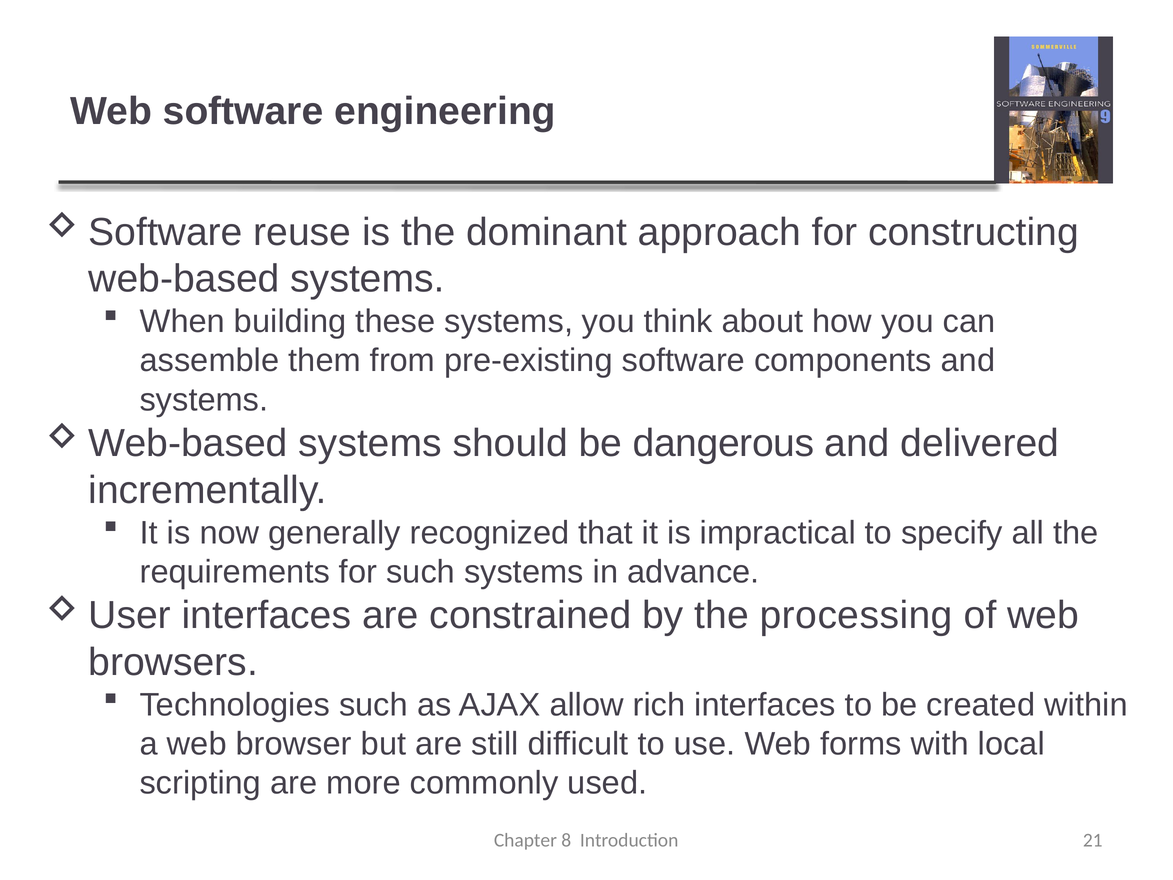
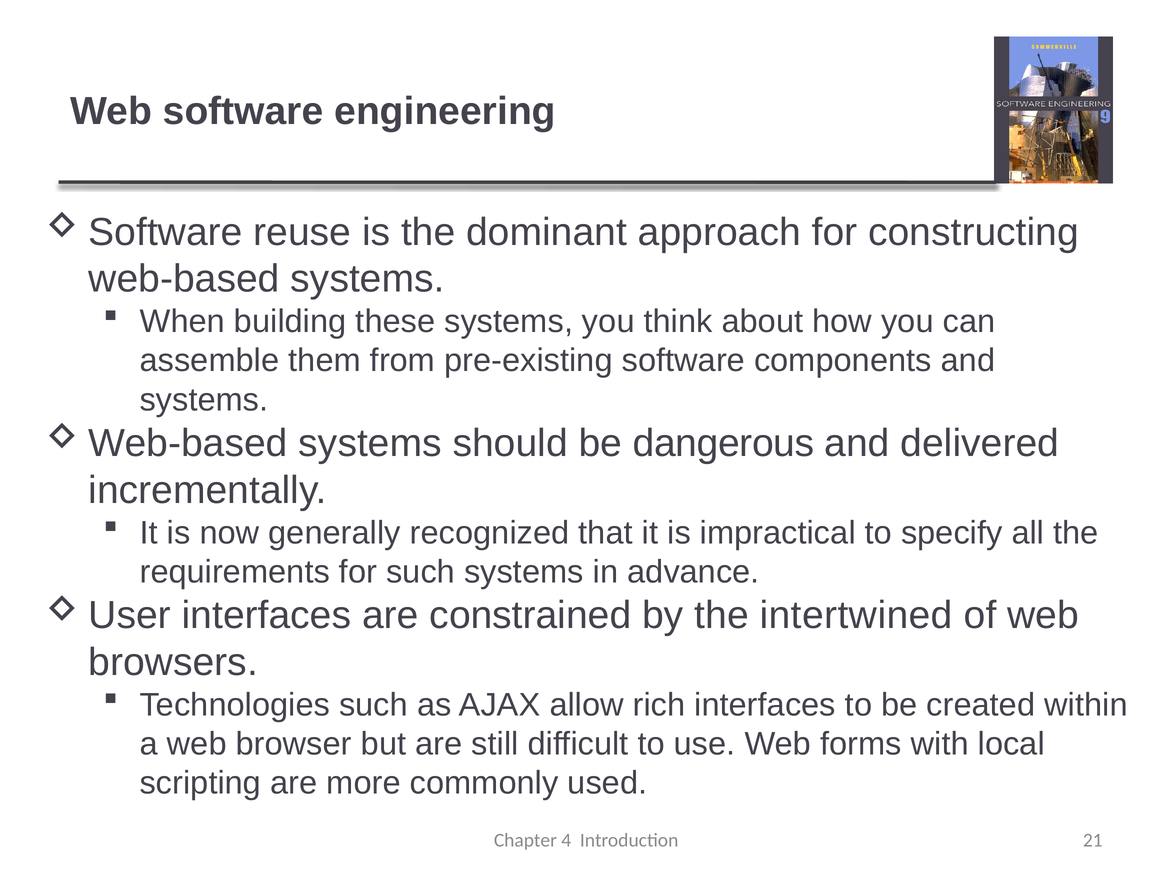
processing: processing -> intertwined
8: 8 -> 4
